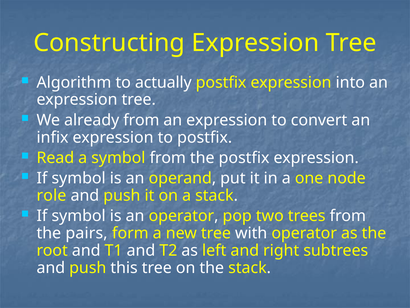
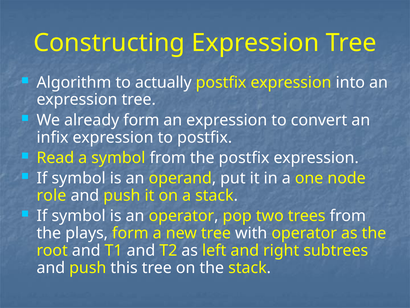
already from: from -> form
pairs: pairs -> plays
